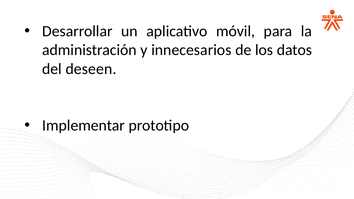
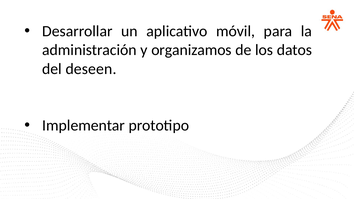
innecesarios: innecesarios -> organizamos
